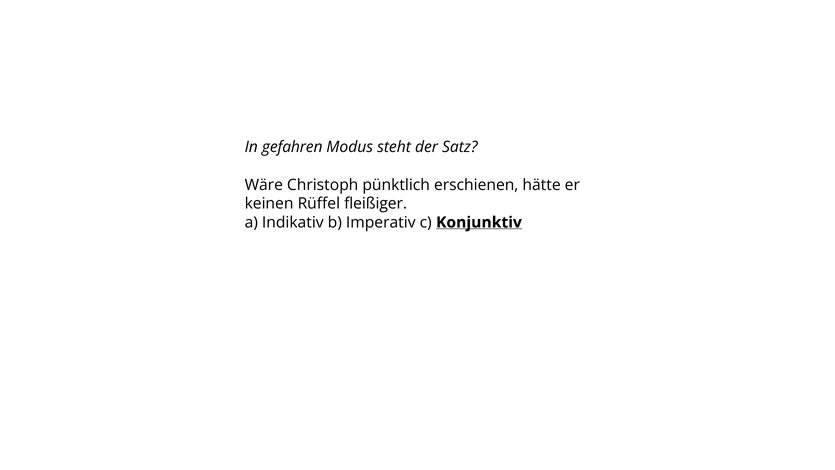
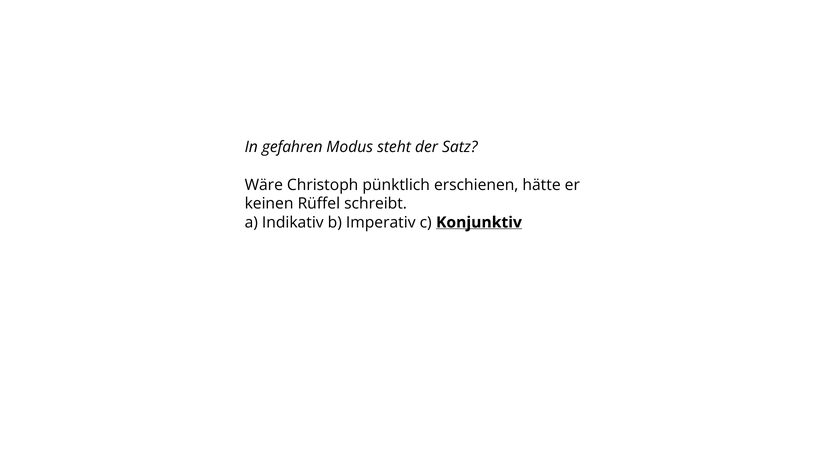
fleißiger: fleißiger -> schreibt
